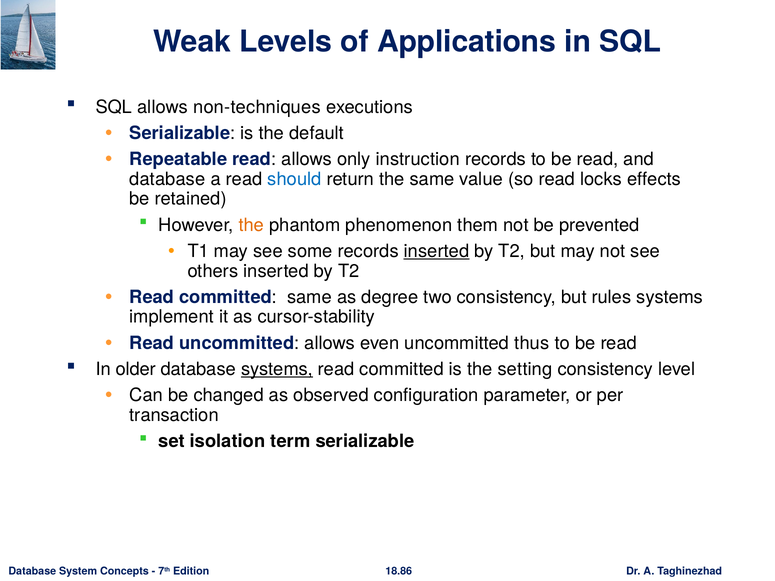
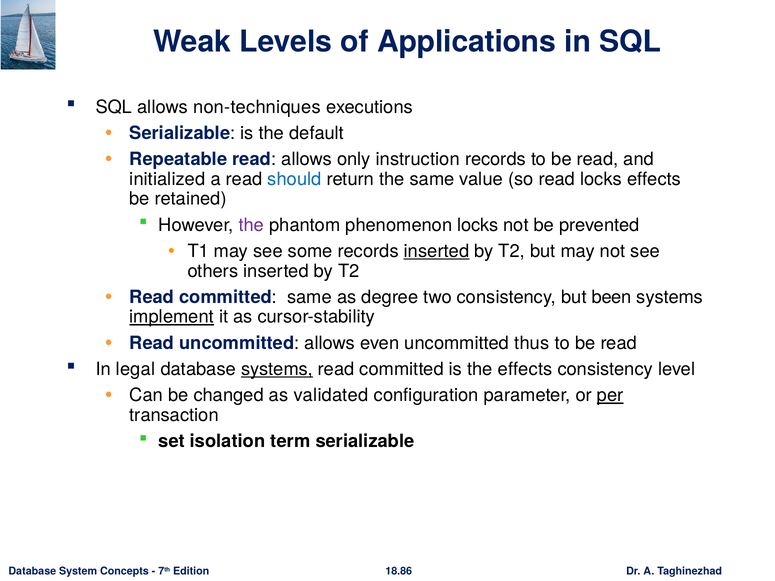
database at (167, 179): database -> initialized
the at (251, 225) colour: orange -> purple
phenomenon them: them -> locks
rules: rules -> been
implement underline: none -> present
older: older -> legal
the setting: setting -> effects
observed: observed -> validated
per underline: none -> present
